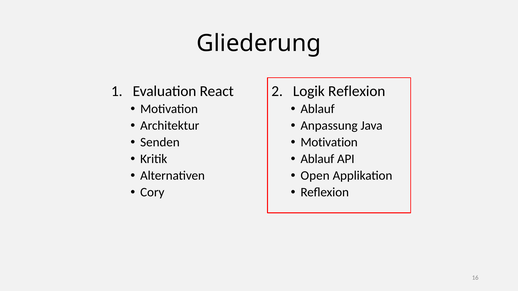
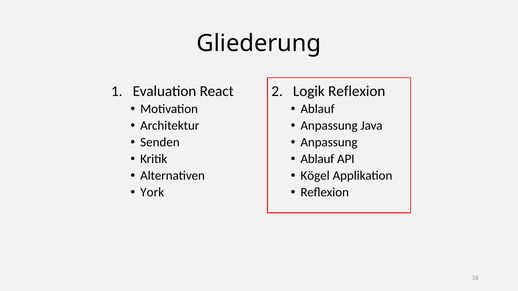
Motivation at (329, 143): Motivation -> Anpassung
Open: Open -> Kögel
Cory: Cory -> York
